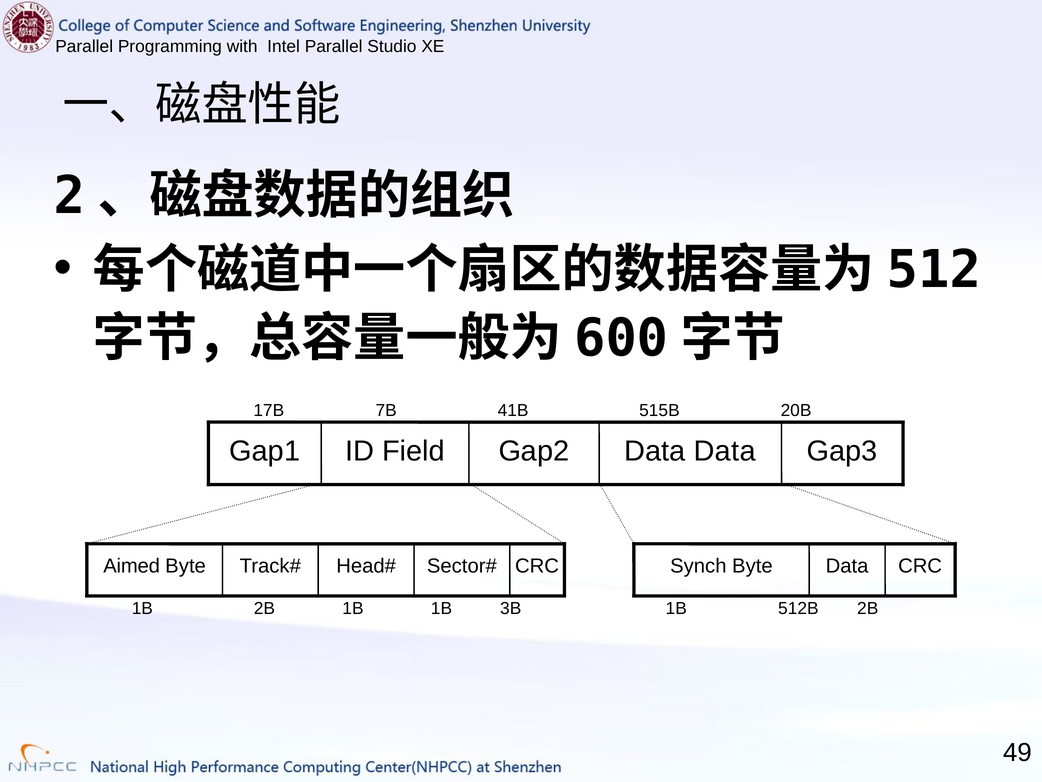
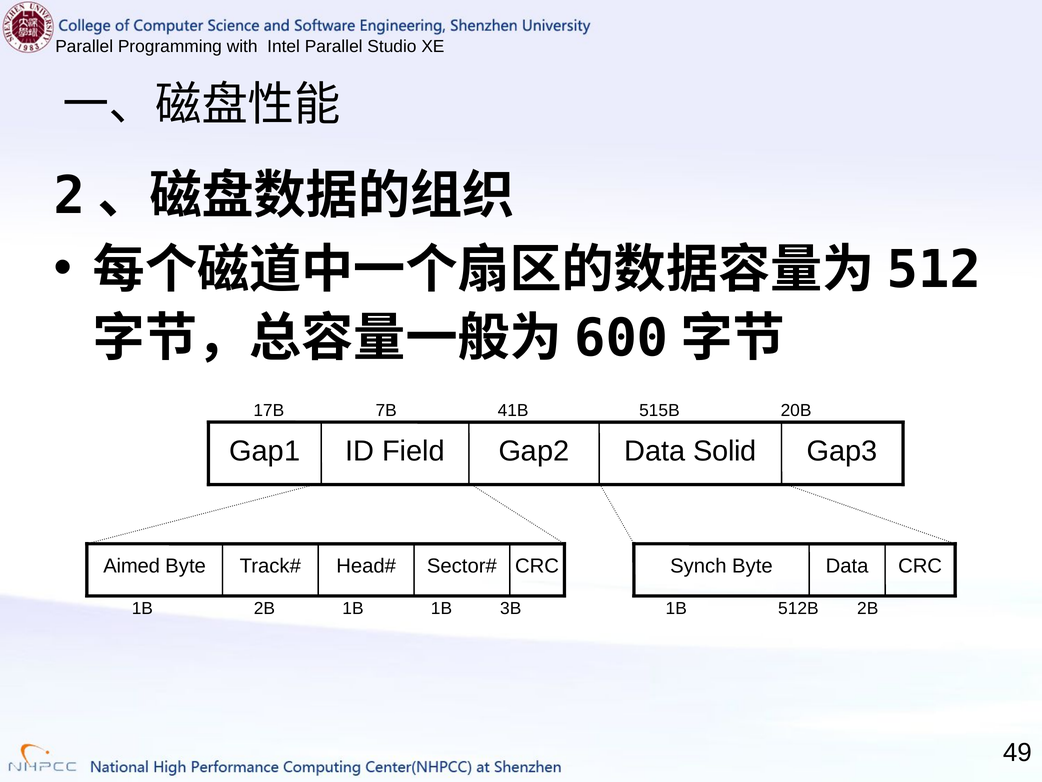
Data Data: Data -> Solid
